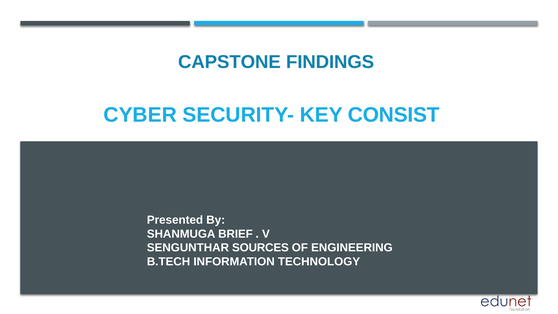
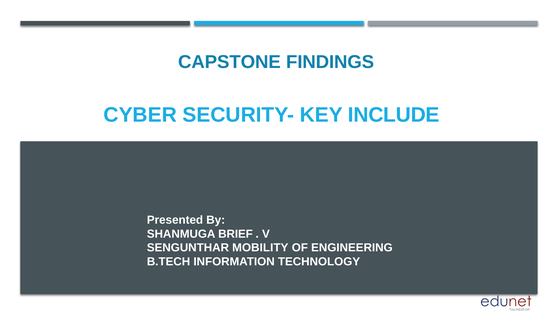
CONSIST: CONSIST -> INCLUDE
SOURCES: SOURCES -> MOBILITY
